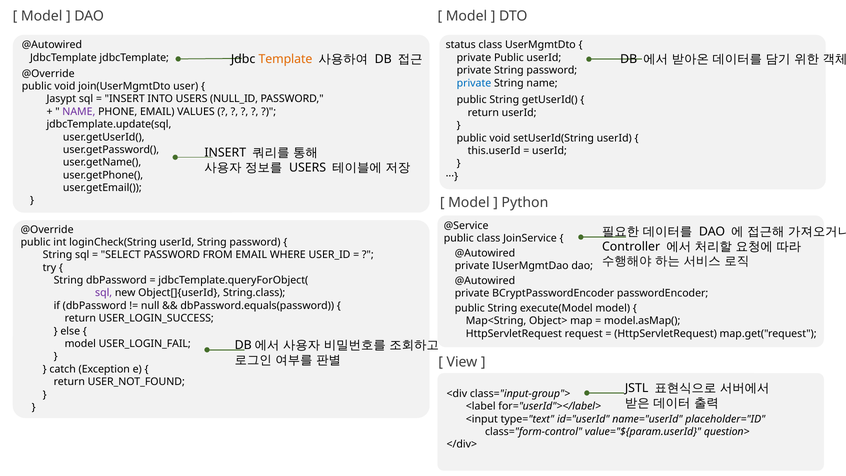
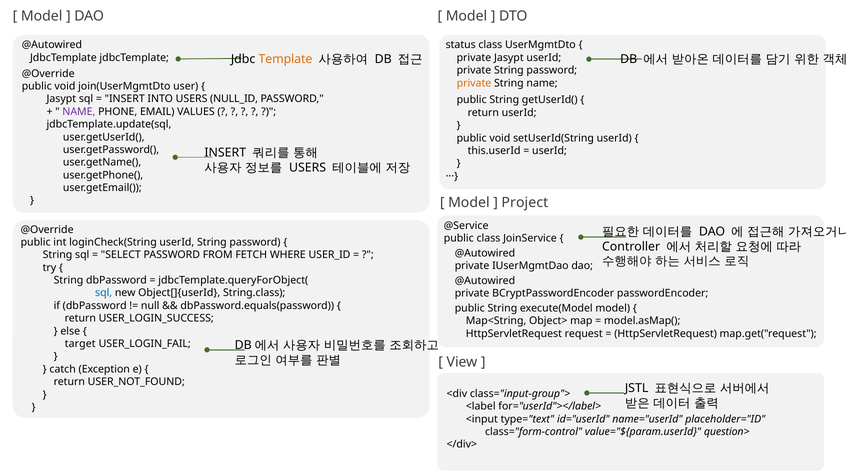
private Public: Public -> Jasypt
private at (474, 83) colour: blue -> orange
Python: Python -> Project
FROM EMAIL: EMAIL -> FETCH
sql at (104, 293) colour: purple -> blue
model at (80, 344): model -> target
